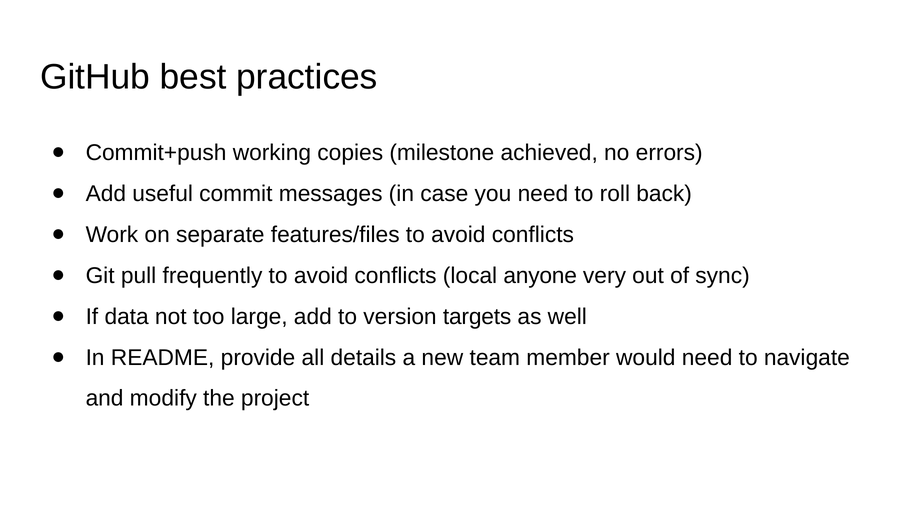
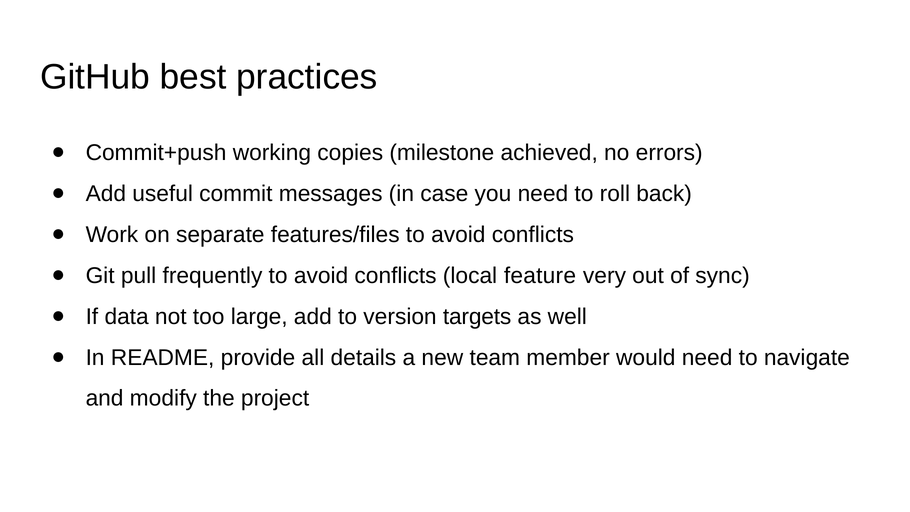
anyone: anyone -> feature
